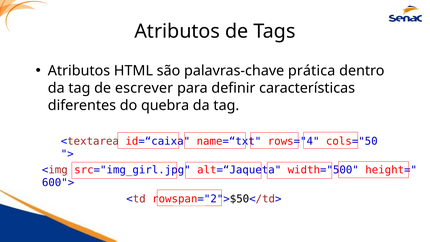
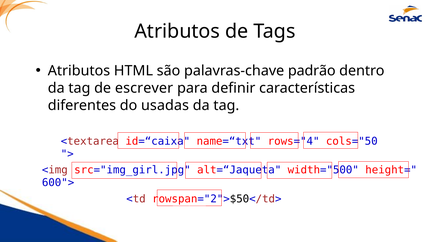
prática: prática -> padrão
quebra: quebra -> usadas
